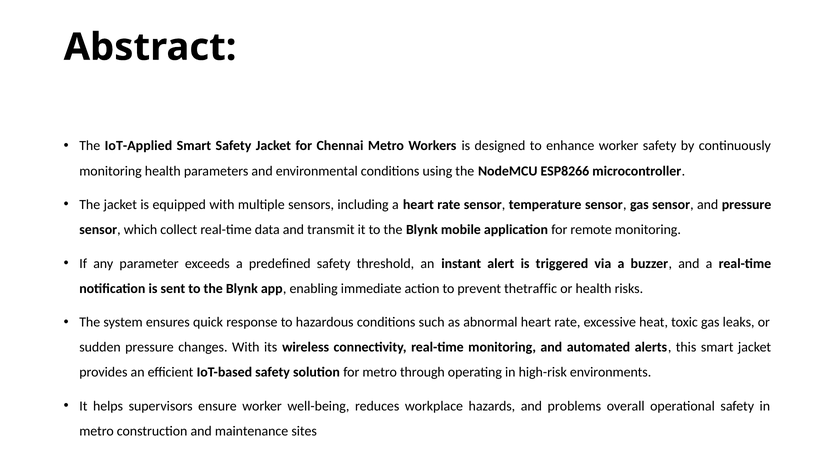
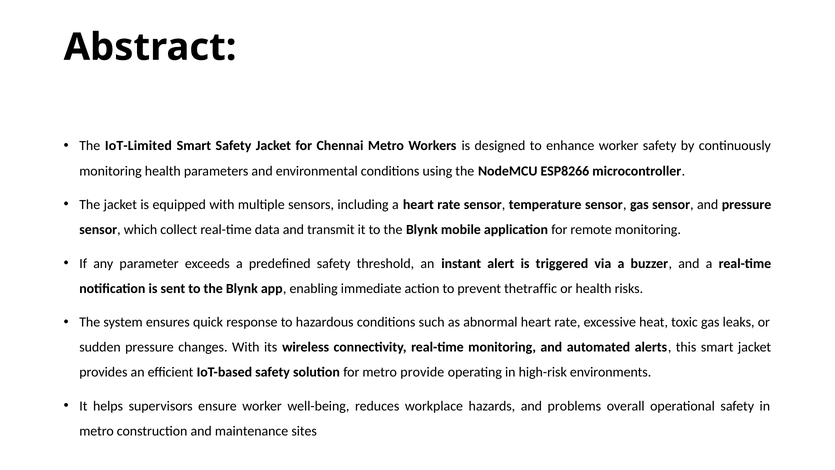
IoT-Applied: IoT-Applied -> IoT-Limited
through: through -> provide
